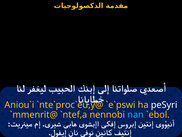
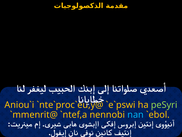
peSyri colour: white -> light green
